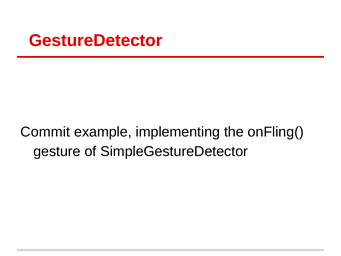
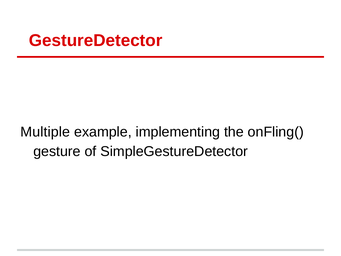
Commit: Commit -> Multiple
